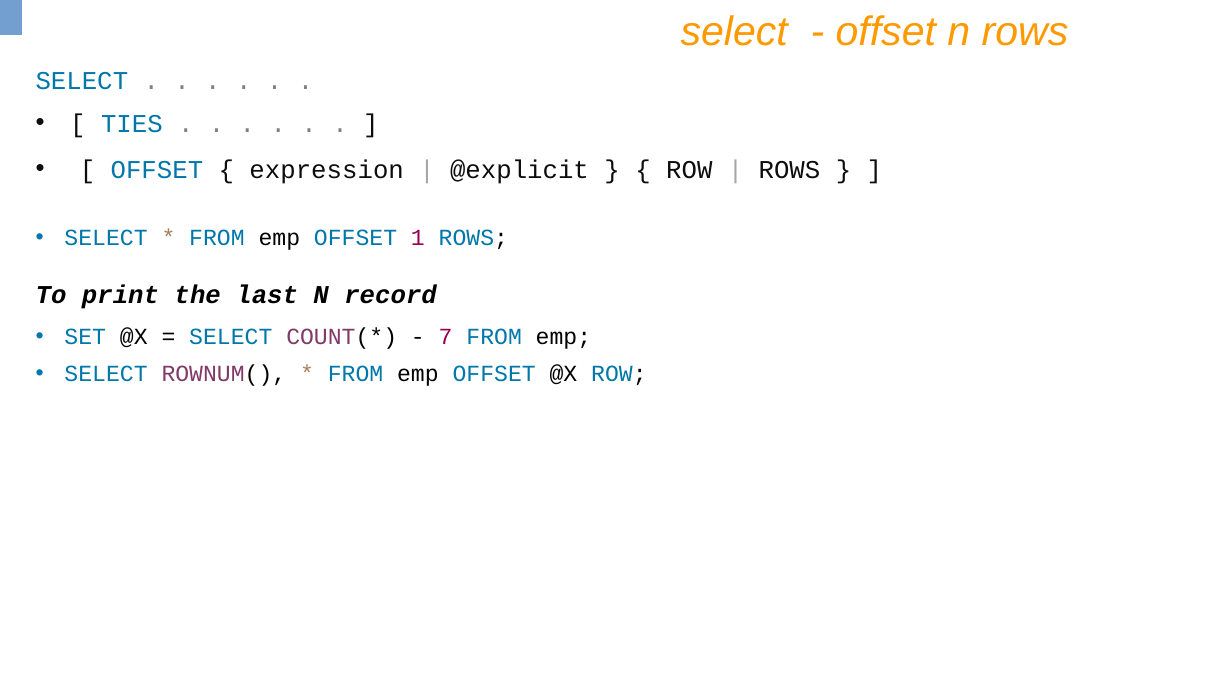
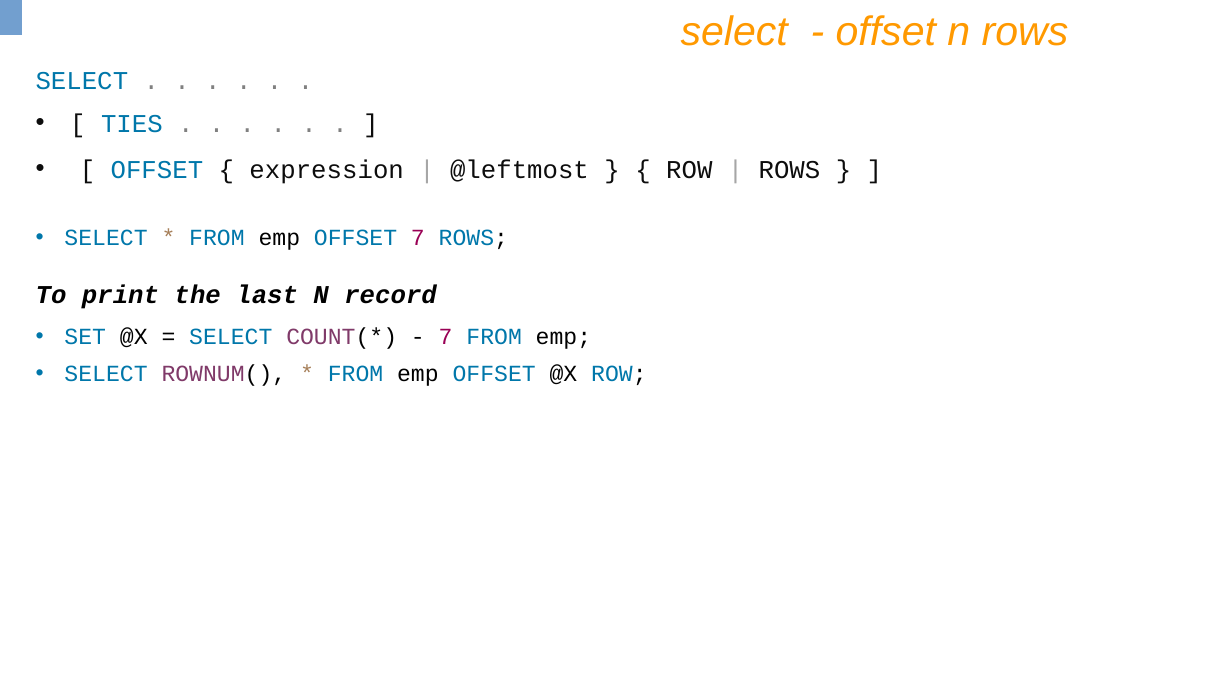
@explicit: @explicit -> @leftmost
OFFSET 1: 1 -> 7
